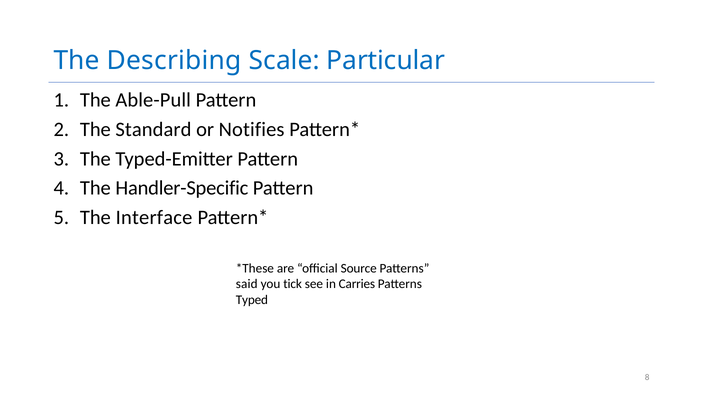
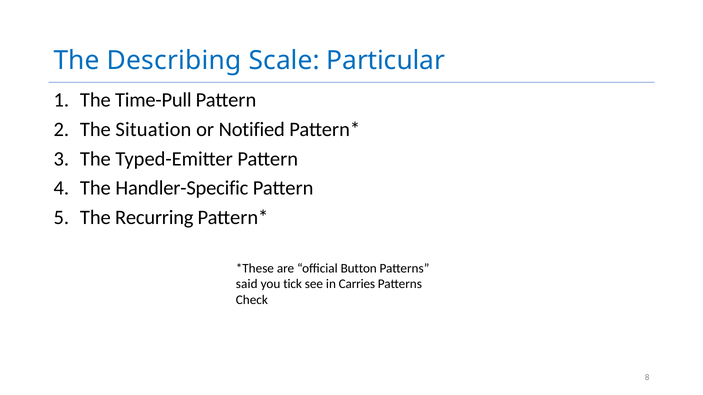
Able-Pull: Able-Pull -> Time-Pull
Standard: Standard -> Situation
Notifies: Notifies -> Notified
Interface: Interface -> Recurring
Source: Source -> Button
Typed: Typed -> Check
